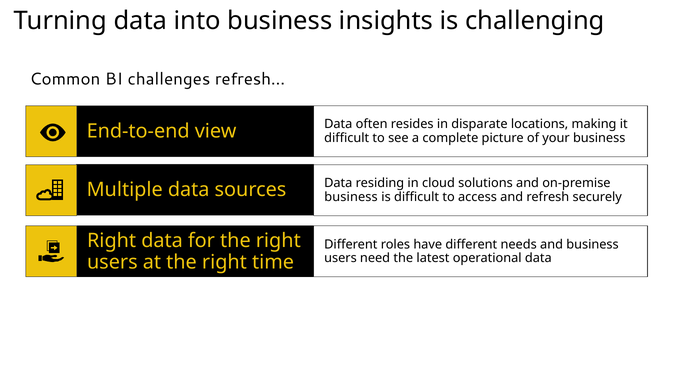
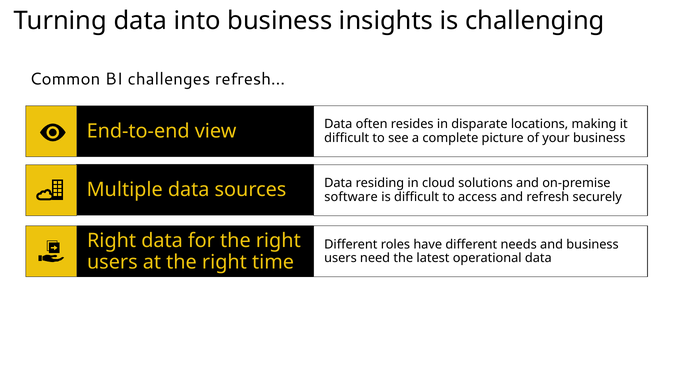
business at (351, 197): business -> software
